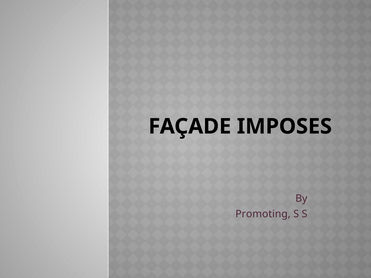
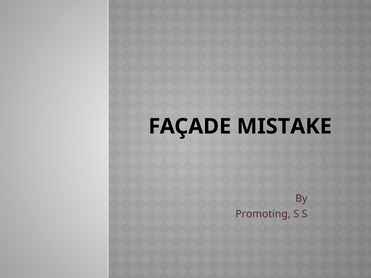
IMPOSES: IMPOSES -> MISTAKE
